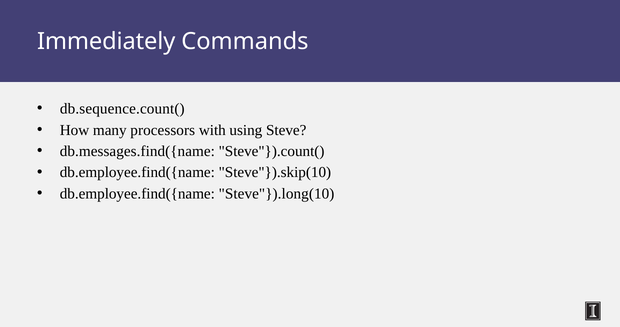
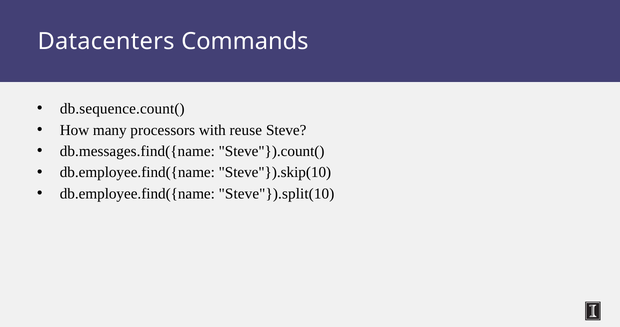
Immediately: Immediately -> Datacenters
using: using -> reuse
Steve"}).long(10: Steve"}).long(10 -> Steve"}).split(10
